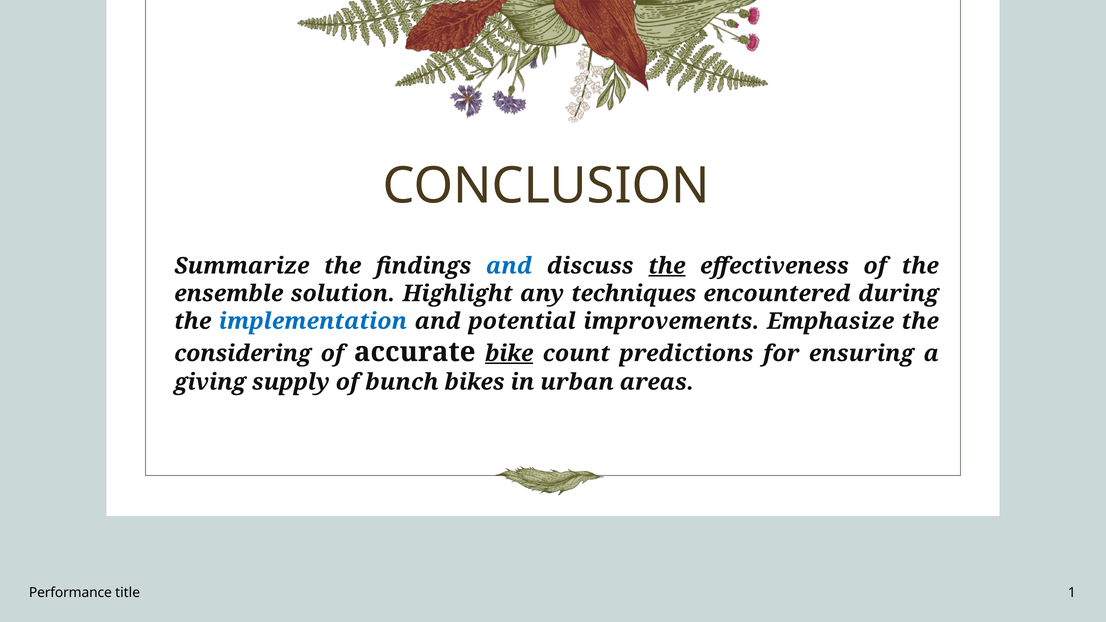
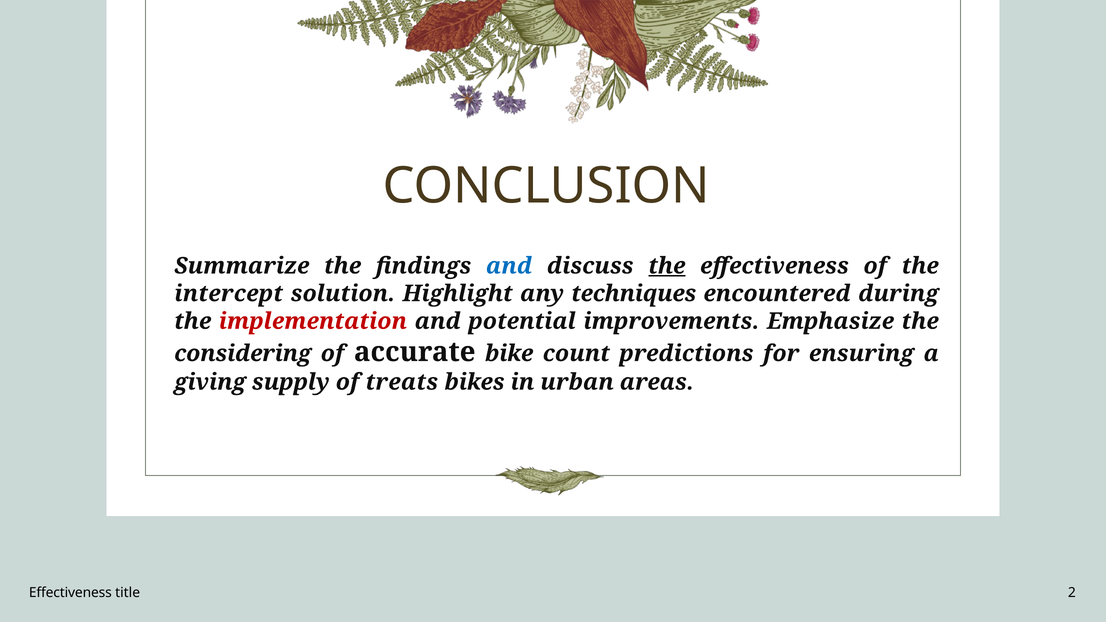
ensemble: ensemble -> intercept
implementation colour: blue -> red
bike underline: present -> none
bunch: bunch -> treats
Performance at (70, 593): Performance -> Effectiveness
1: 1 -> 2
